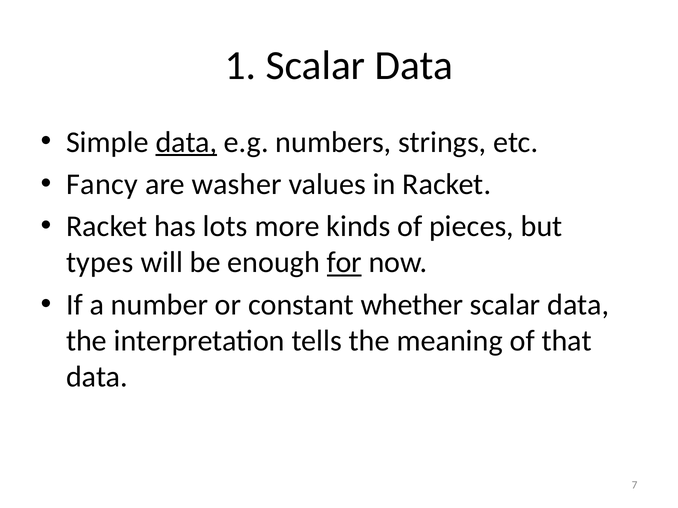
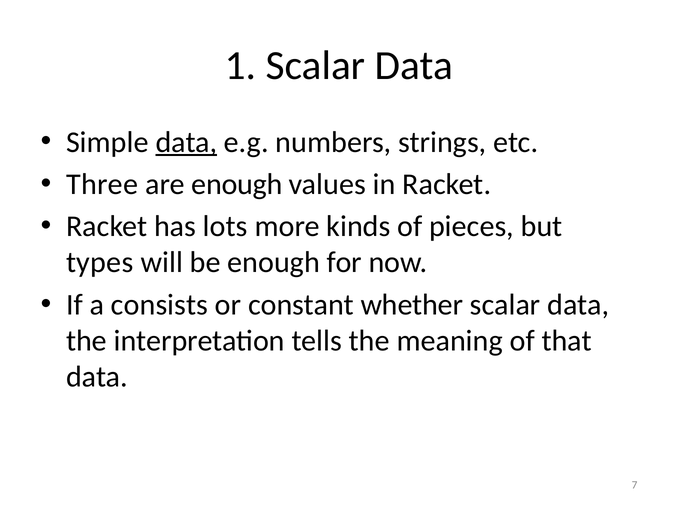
Fancy: Fancy -> Three
are washer: washer -> enough
for underline: present -> none
number: number -> consists
